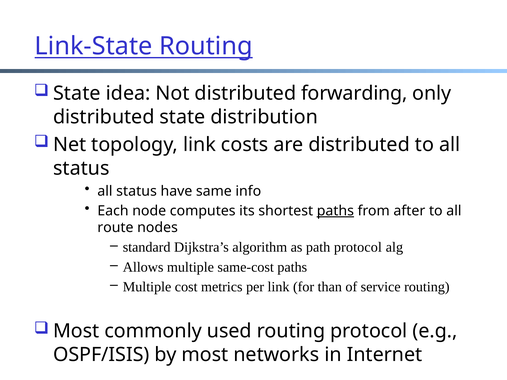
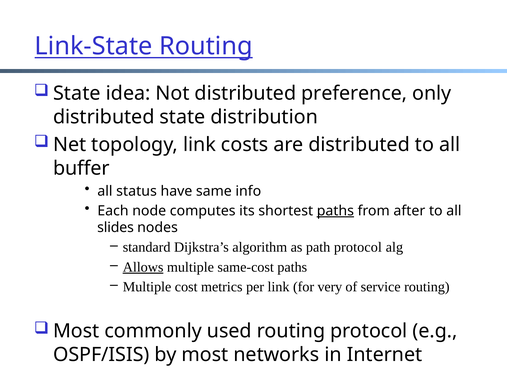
forwarding: forwarding -> preference
status at (81, 168): status -> buffer
route: route -> slides
Allows underline: none -> present
than: than -> very
